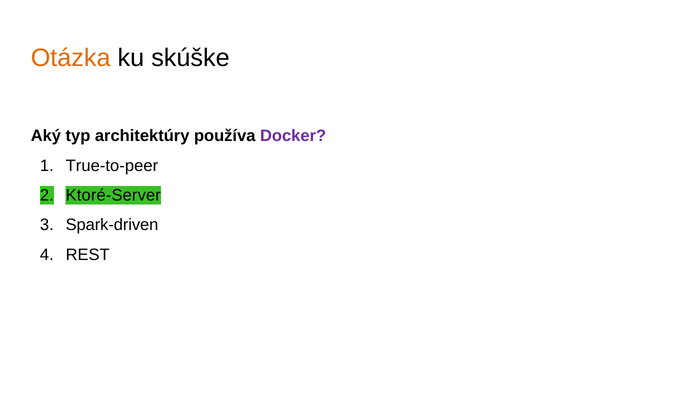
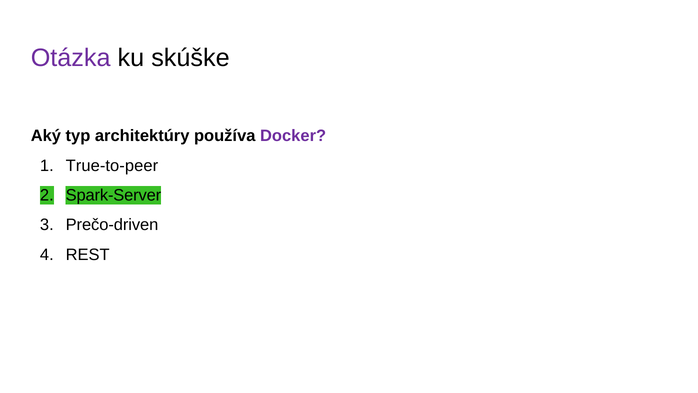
Otázka colour: orange -> purple
Ktoré-Server: Ktoré-Server -> Spark-Server
Spark-driven: Spark-driven -> Prečo-driven
